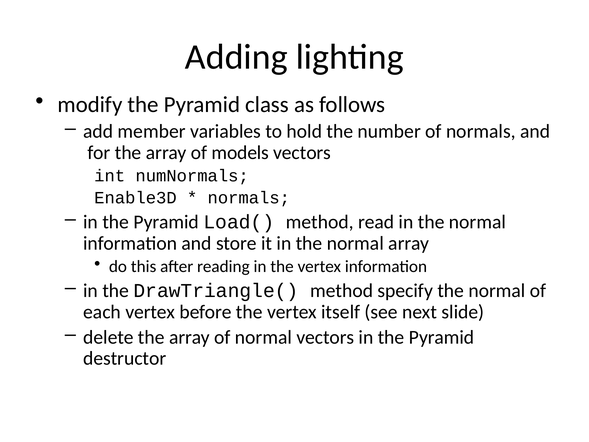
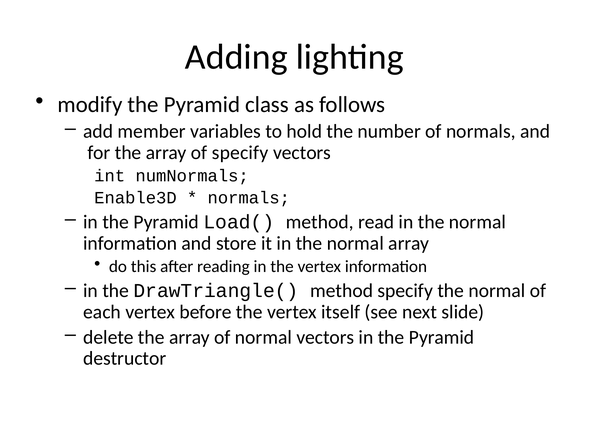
of models: models -> specify
